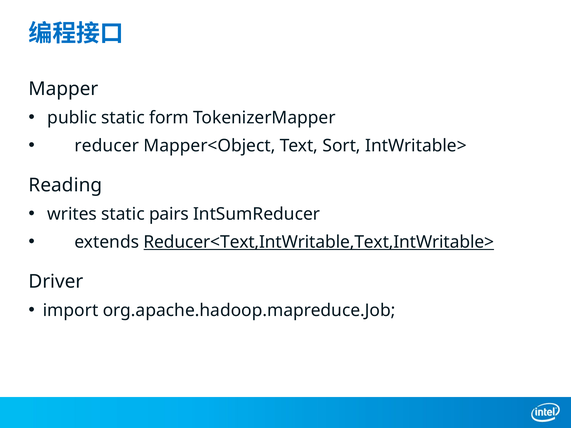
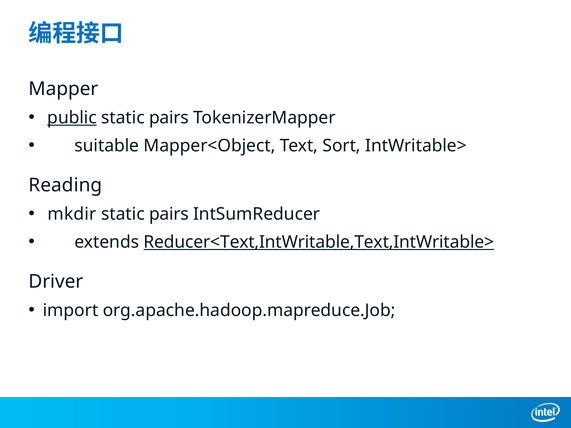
public underline: none -> present
form at (169, 118): form -> pairs
reducer: reducer -> suitable
writes: writes -> mkdir
